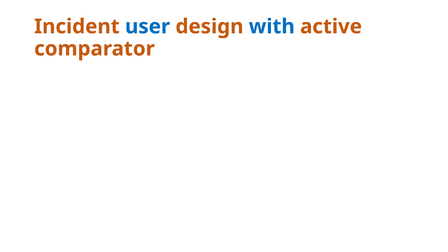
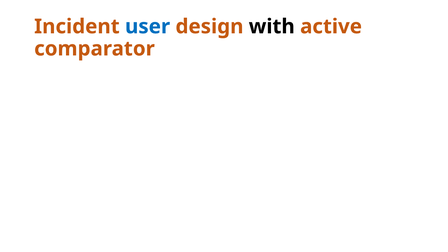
with colour: blue -> black
